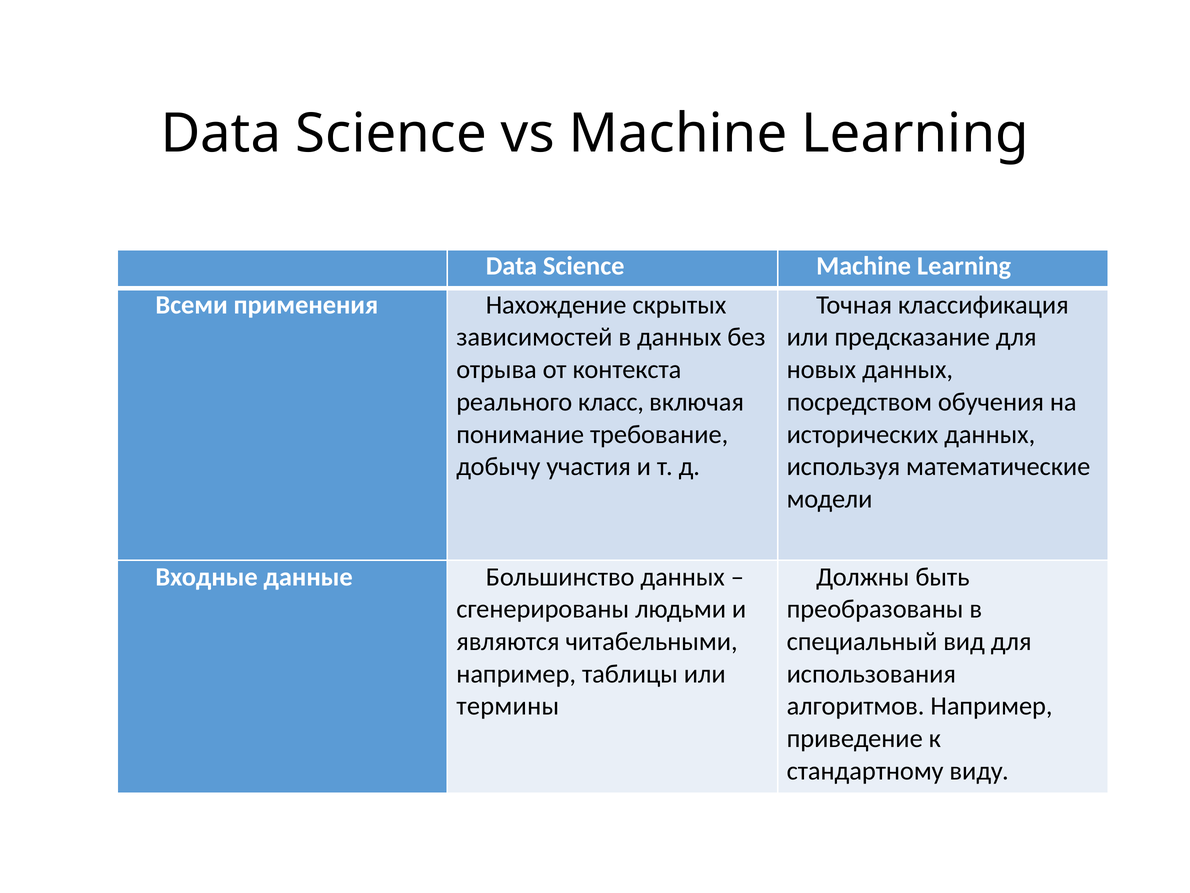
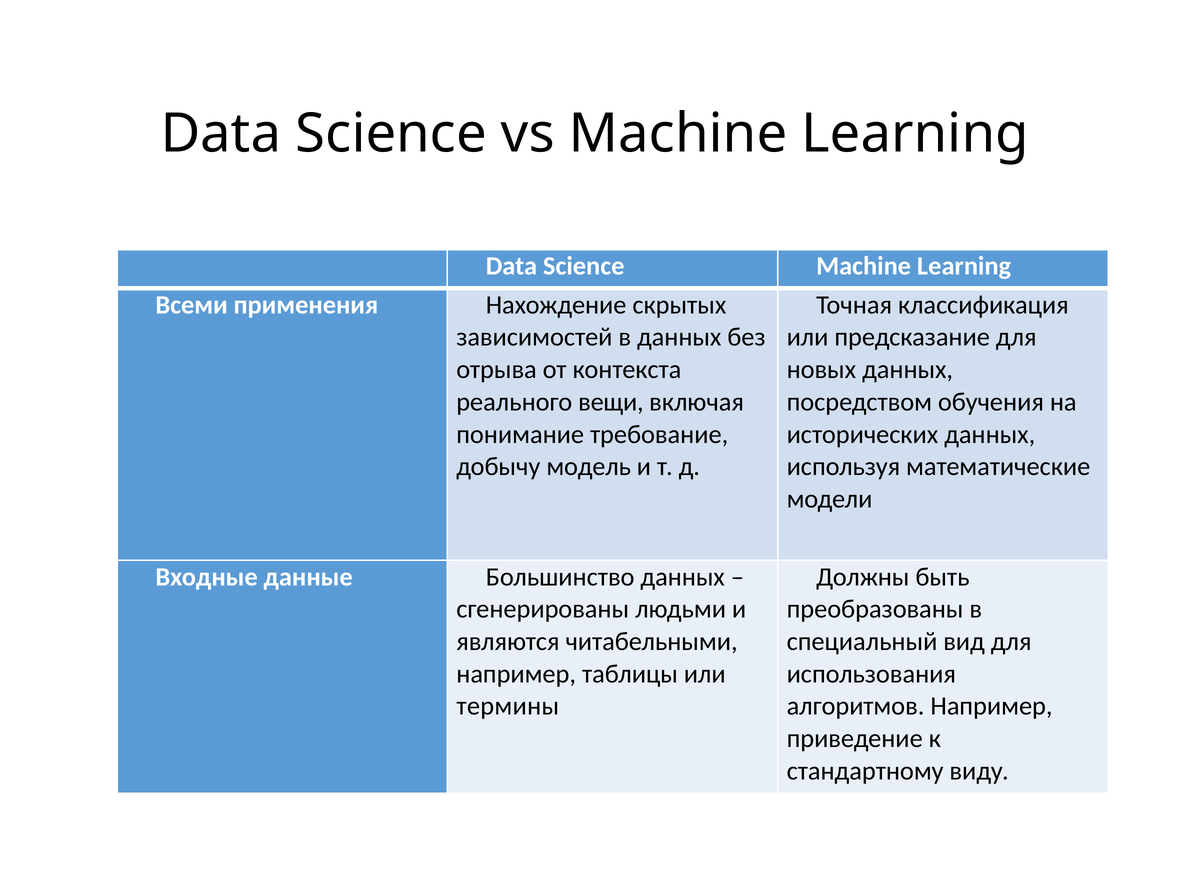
класс: класс -> вещи
участия: участия -> модель
